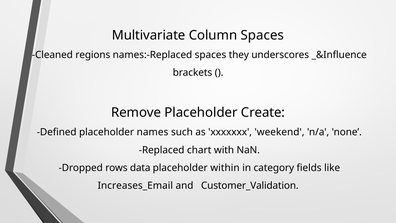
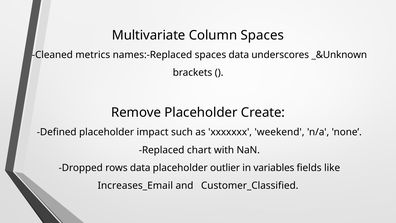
regions: regions -> metrics
spaces they: they -> data
_&Influence: _&Influence -> _&Unknown
names: names -> impact
within: within -> outlier
category: category -> variables
Customer_Validation: Customer_Validation -> Customer_Classified
